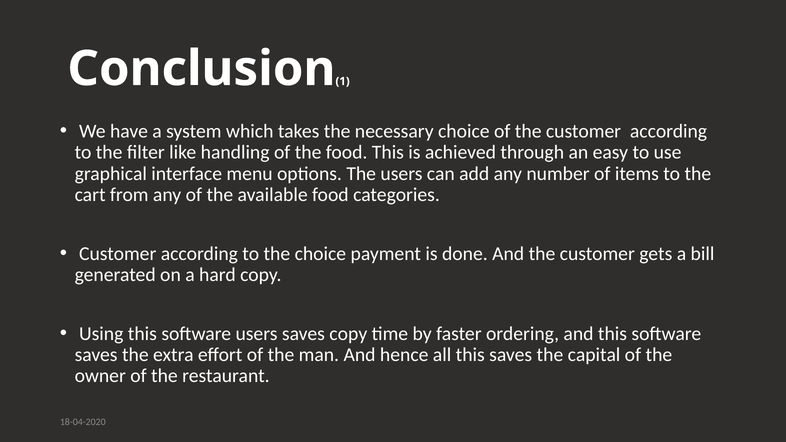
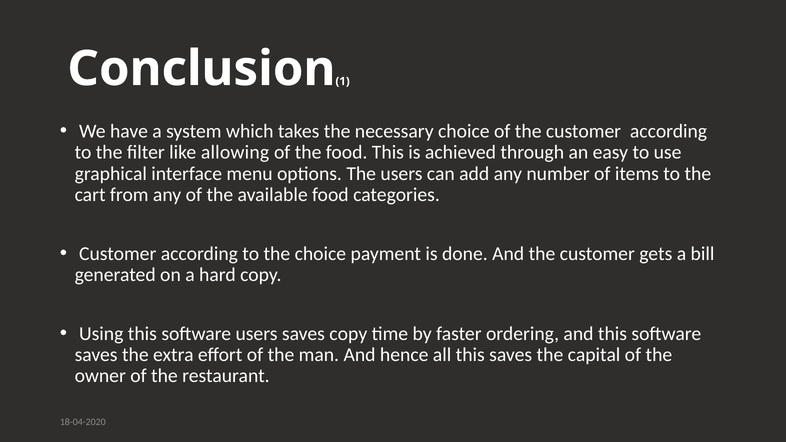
handling: handling -> allowing
